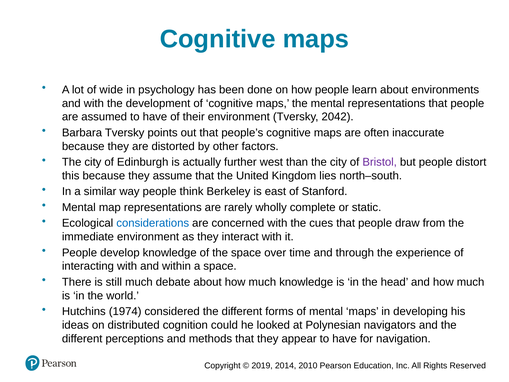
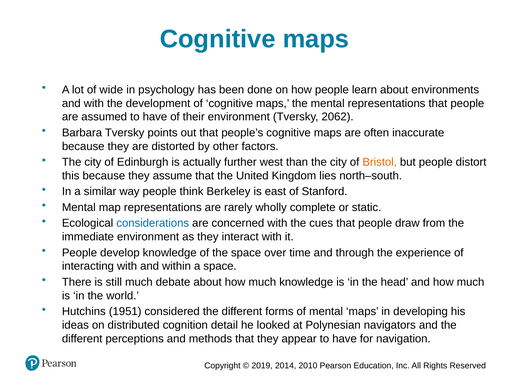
2042: 2042 -> 2062
Bristol colour: purple -> orange
1974: 1974 -> 1951
could: could -> detail
